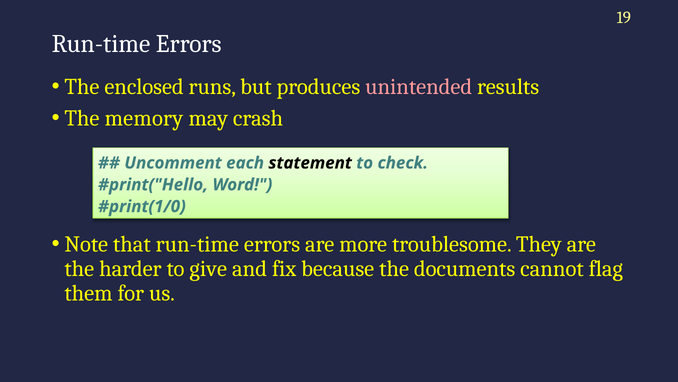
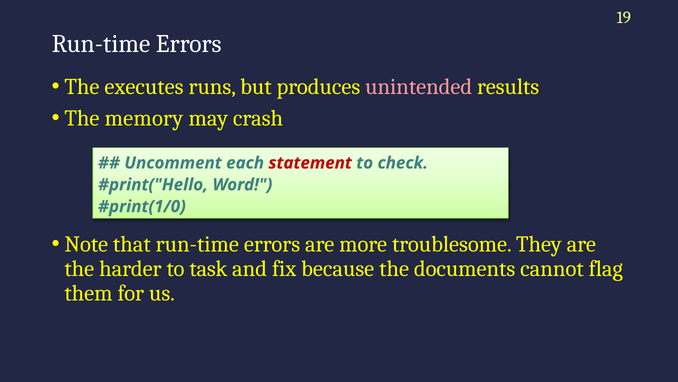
enclosed: enclosed -> executes
statement colour: black -> red
give: give -> task
